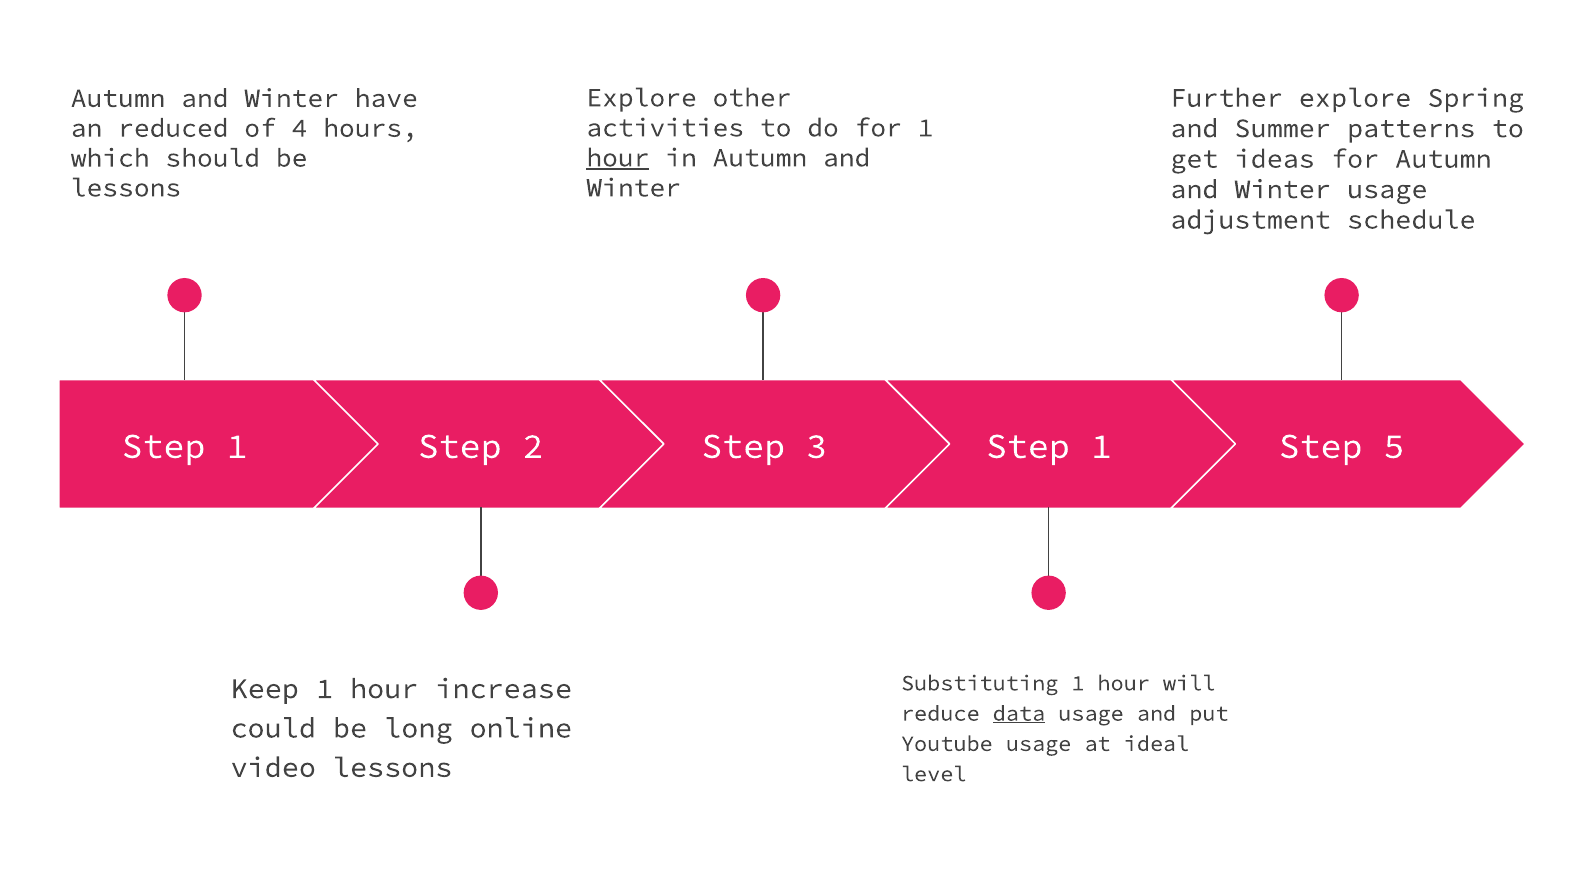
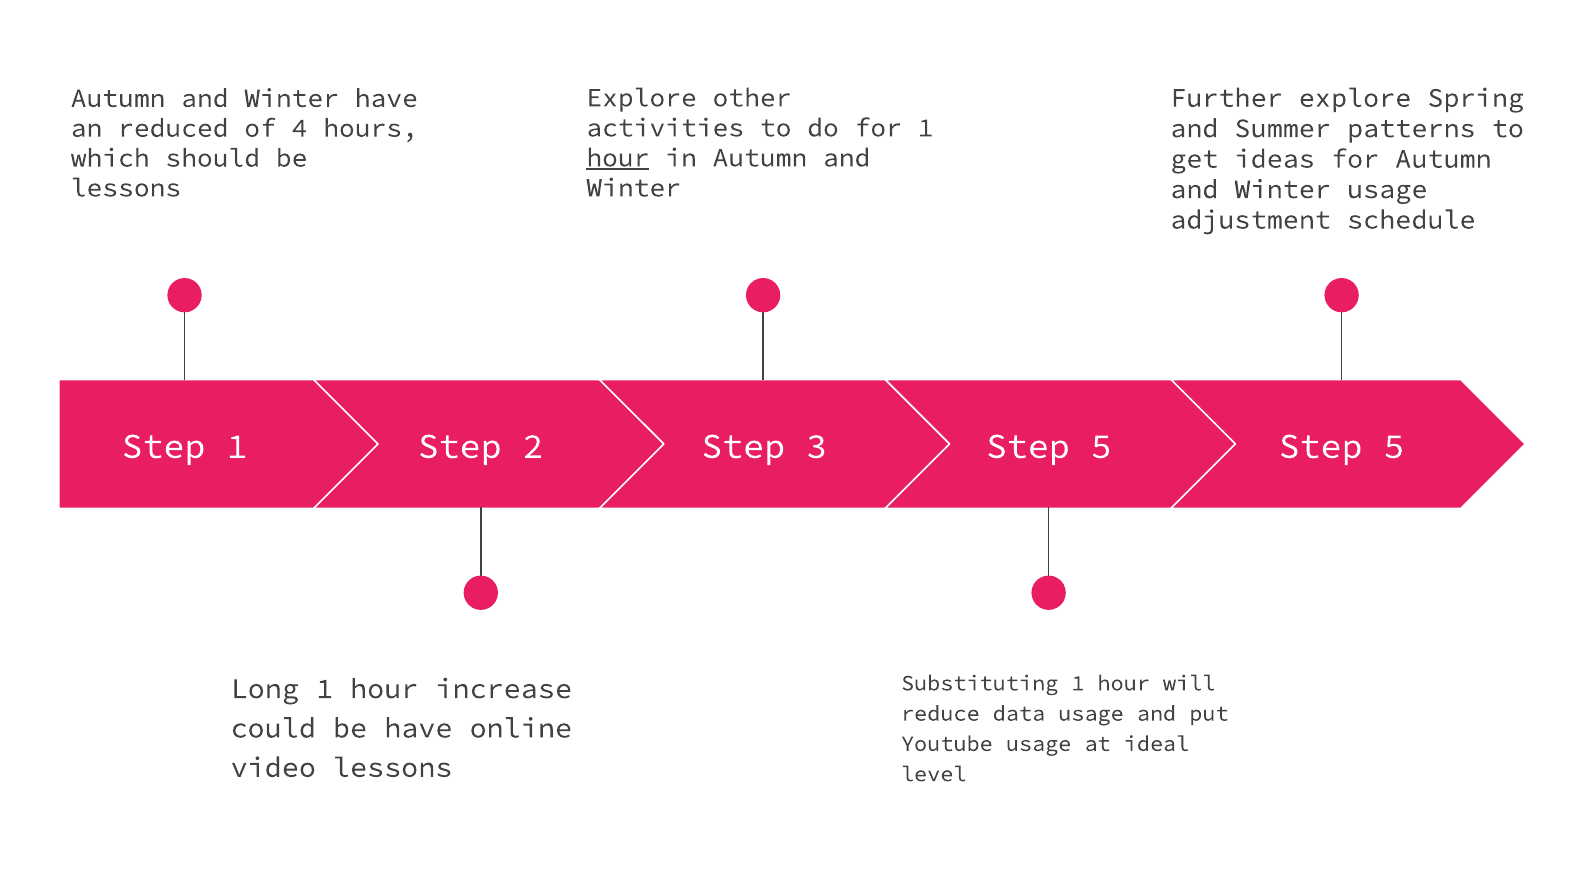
1 at (1101, 446): 1 -> 5
Keep: Keep -> Long
data underline: present -> none
be long: long -> have
